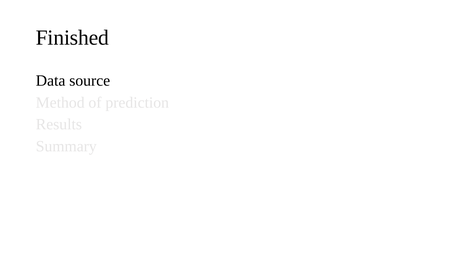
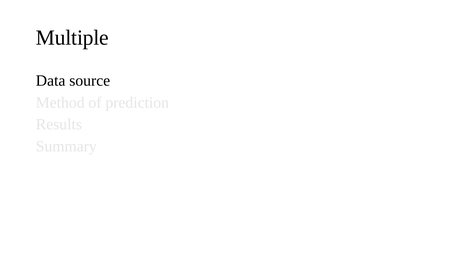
Finished: Finished -> Multiple
